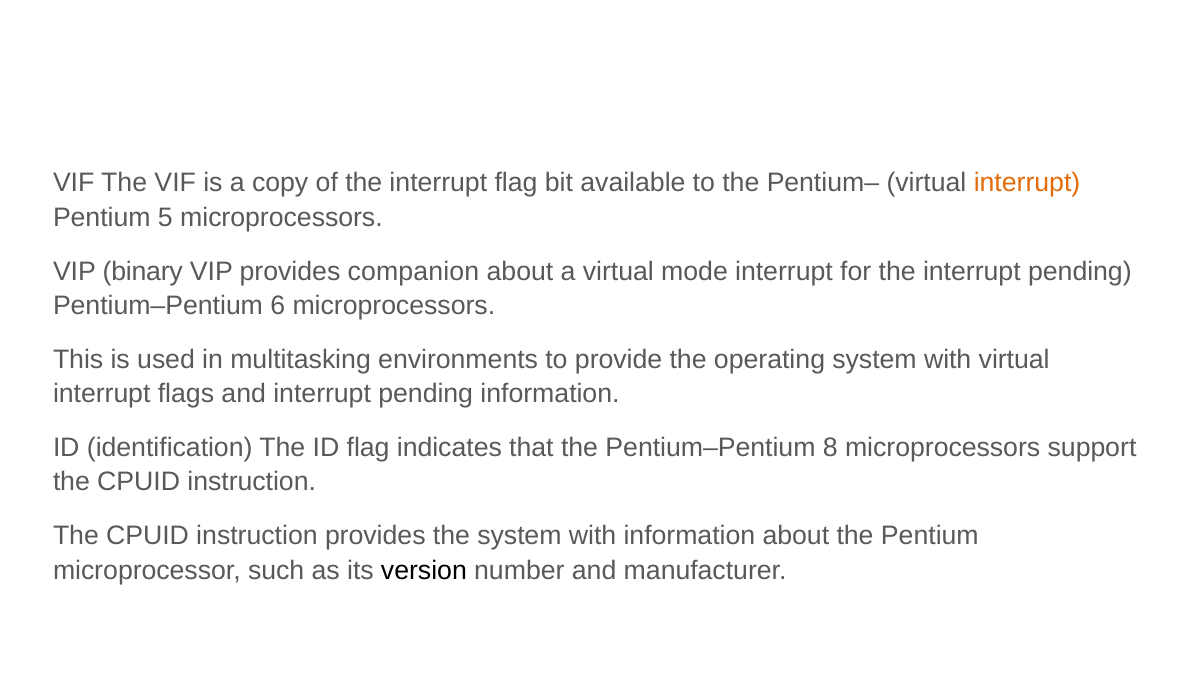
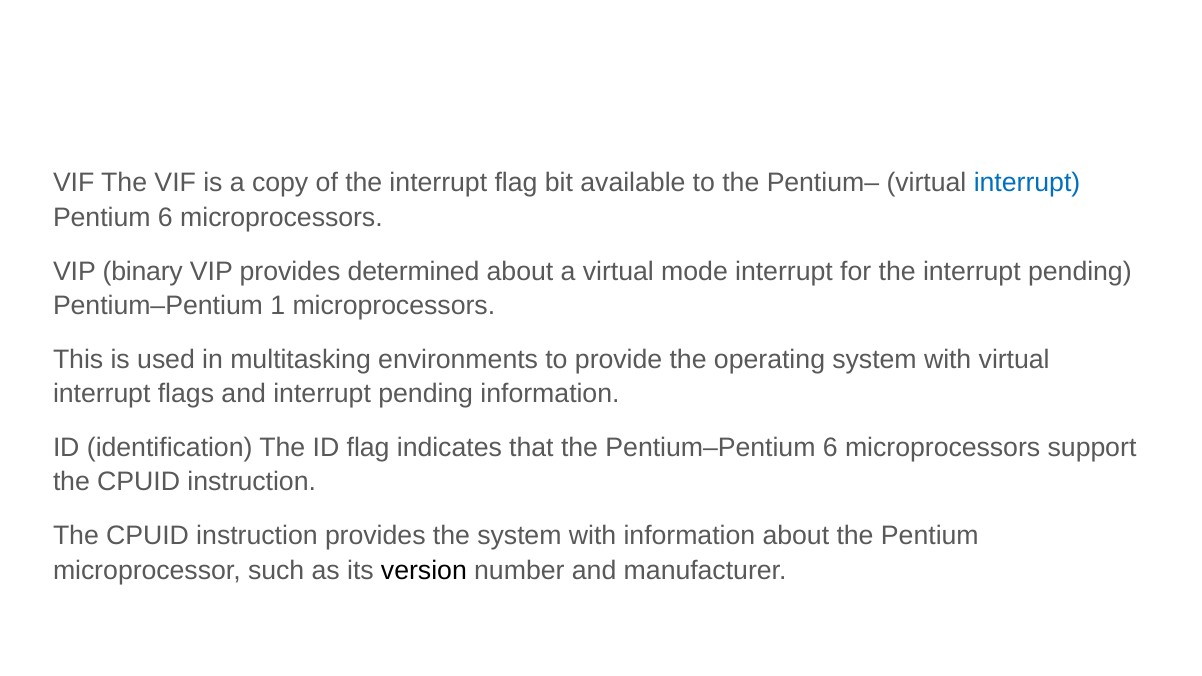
interrupt at (1027, 183) colour: orange -> blue
Pentium 5: 5 -> 6
companion: companion -> determined
6: 6 -> 1
Pentium–Pentium 8: 8 -> 6
